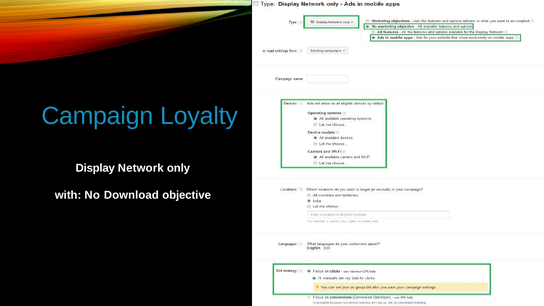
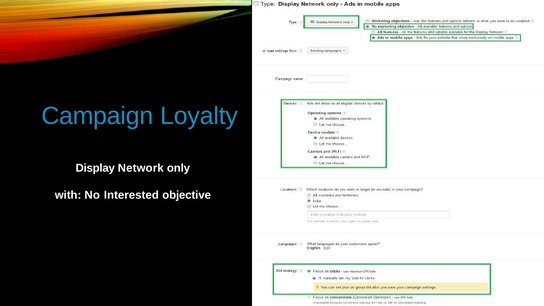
Download: Download -> Interested
